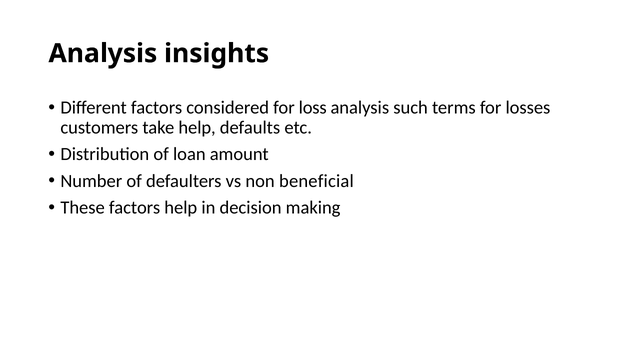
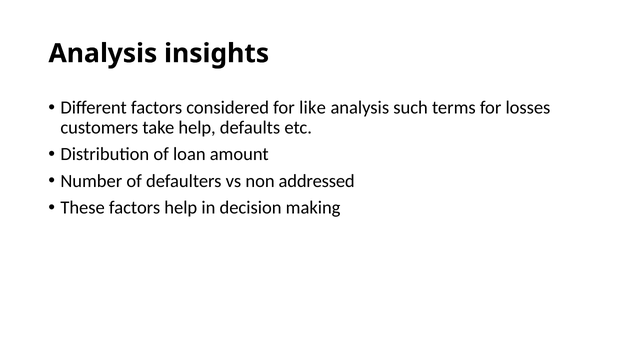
loss: loss -> like
beneficial: beneficial -> addressed
